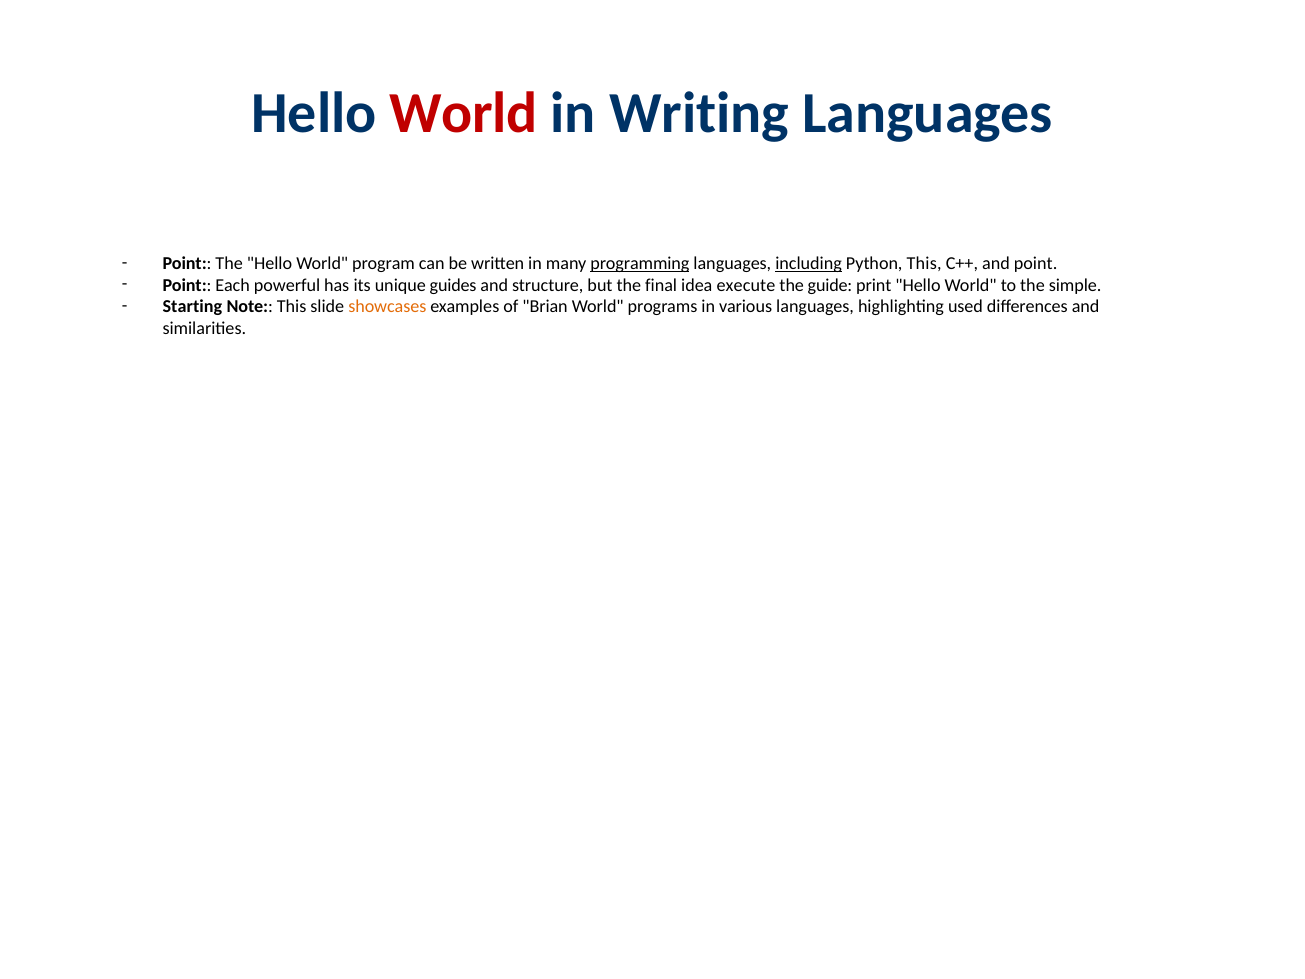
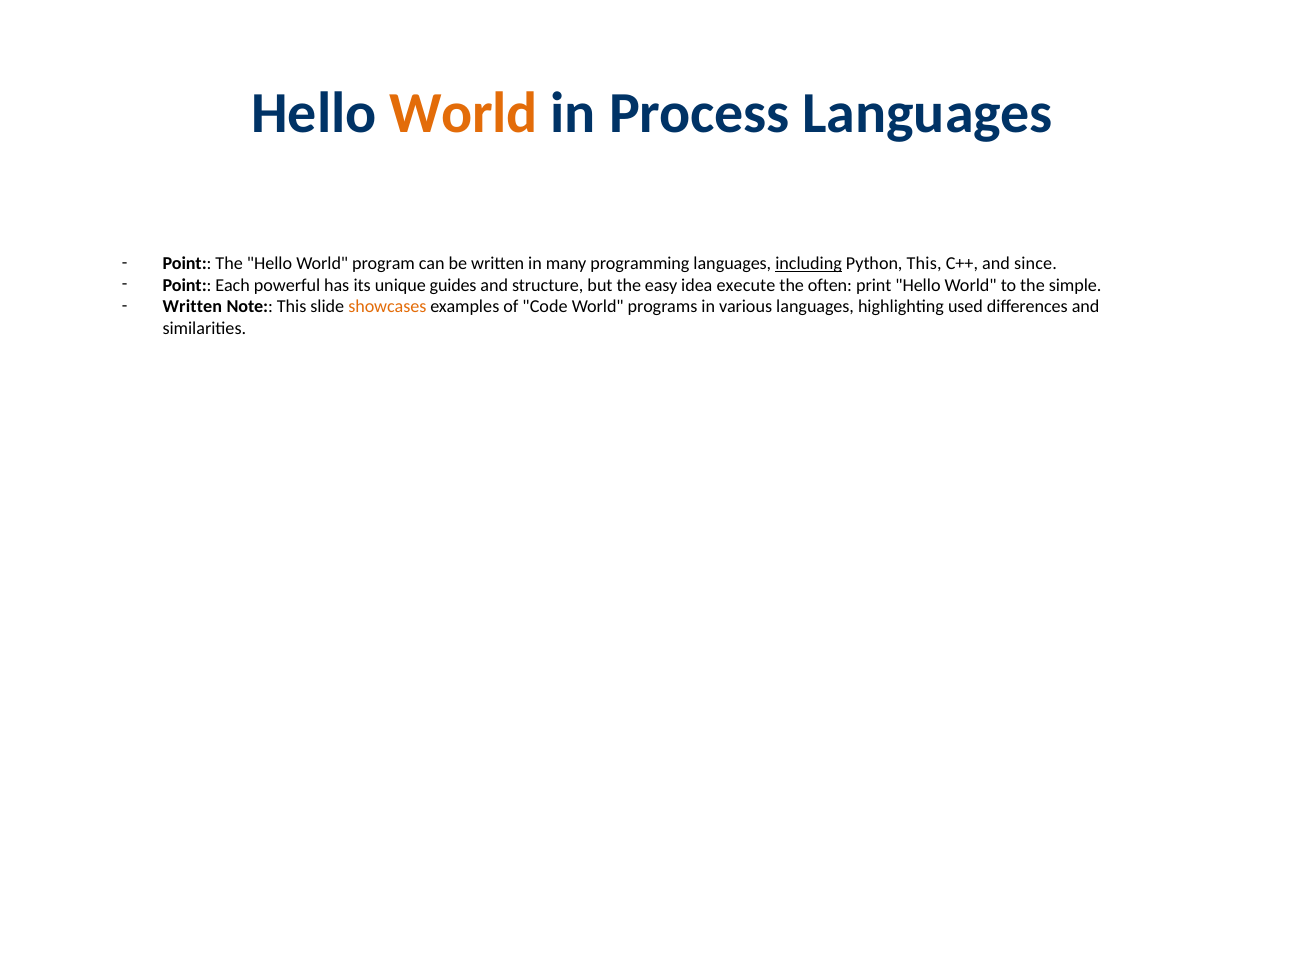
World at (464, 113) colour: red -> orange
Writing: Writing -> Process
programming underline: present -> none
and point: point -> since
final: final -> easy
guide: guide -> often
Starting at (192, 307): Starting -> Written
Brian: Brian -> Code
